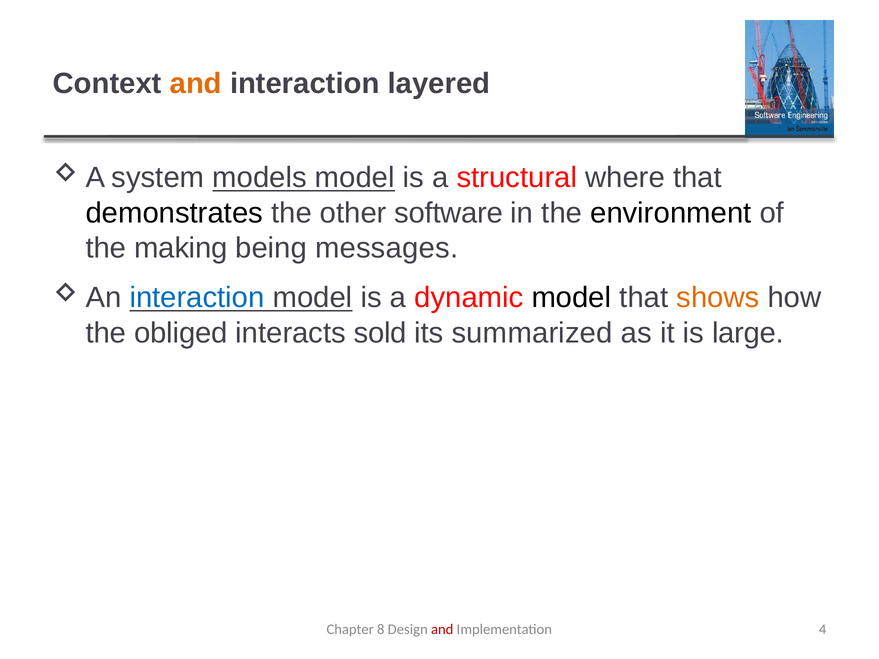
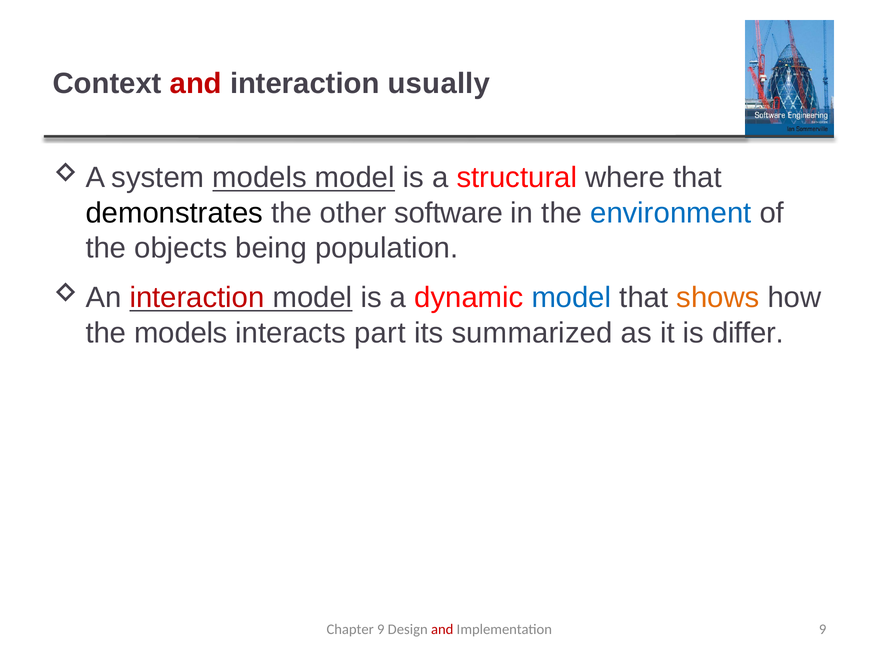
and at (196, 83) colour: orange -> red
layered: layered -> usually
environment colour: black -> blue
making: making -> objects
messages: messages -> population
interaction at (197, 298) colour: blue -> red
model at (571, 298) colour: black -> blue
the obliged: obliged -> models
sold: sold -> part
large: large -> differ
Chapter 8: 8 -> 9
Implementation 4: 4 -> 9
